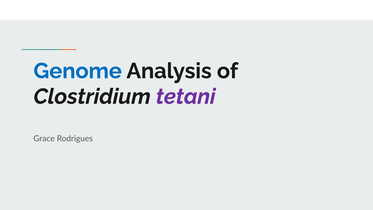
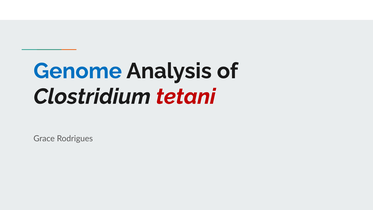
tetani colour: purple -> red
